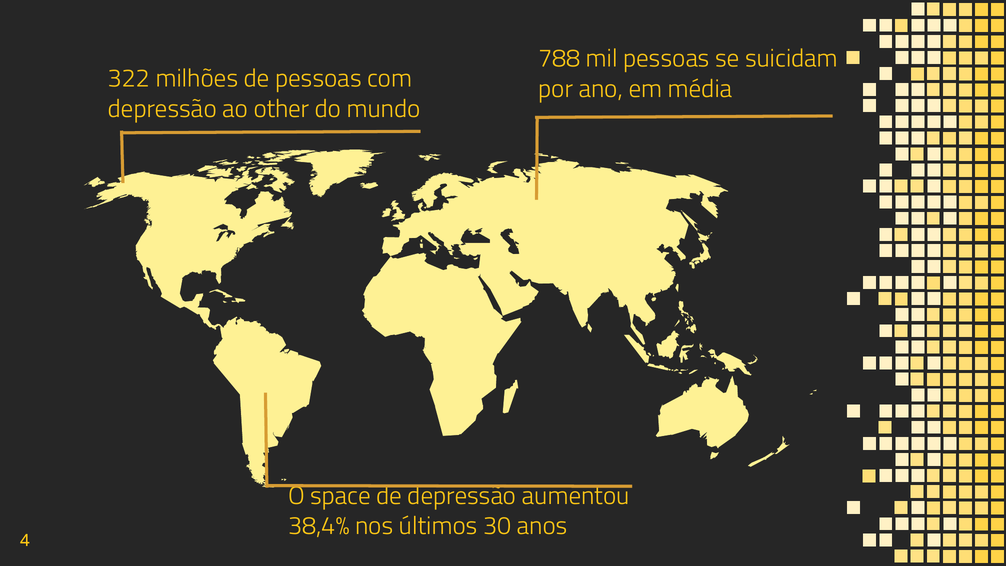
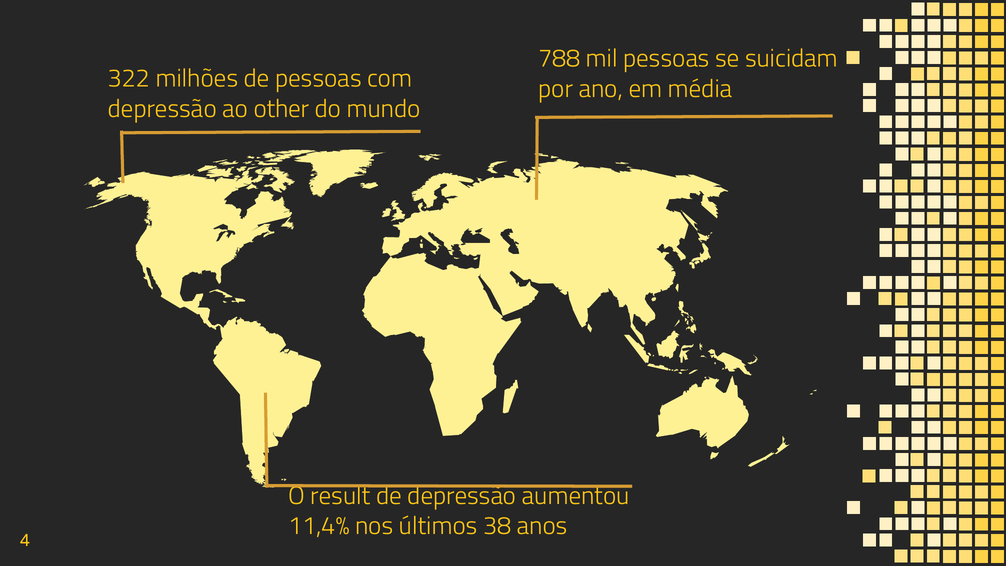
space: space -> result
38,4%: 38,4% -> 11,4%
30: 30 -> 38
